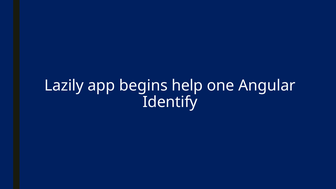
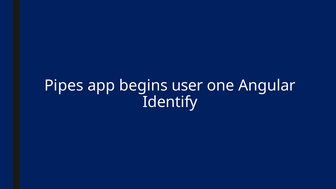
Lazily: Lazily -> Pipes
help: help -> user
